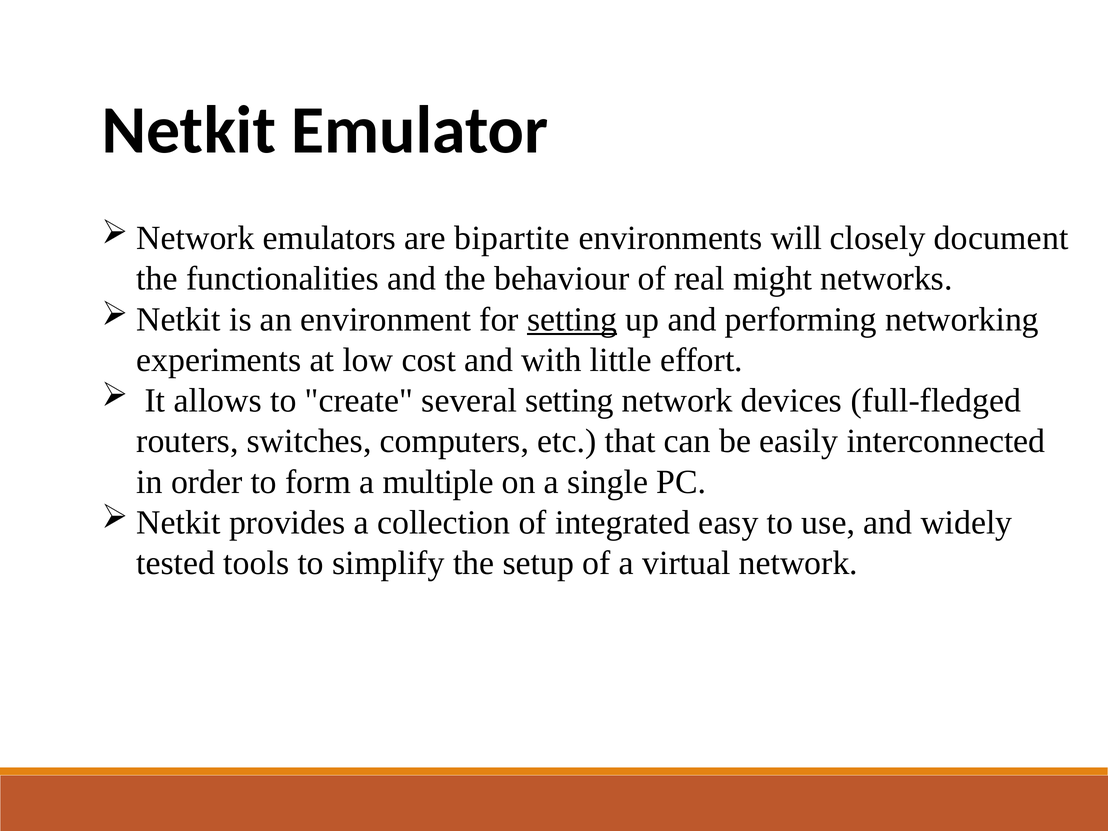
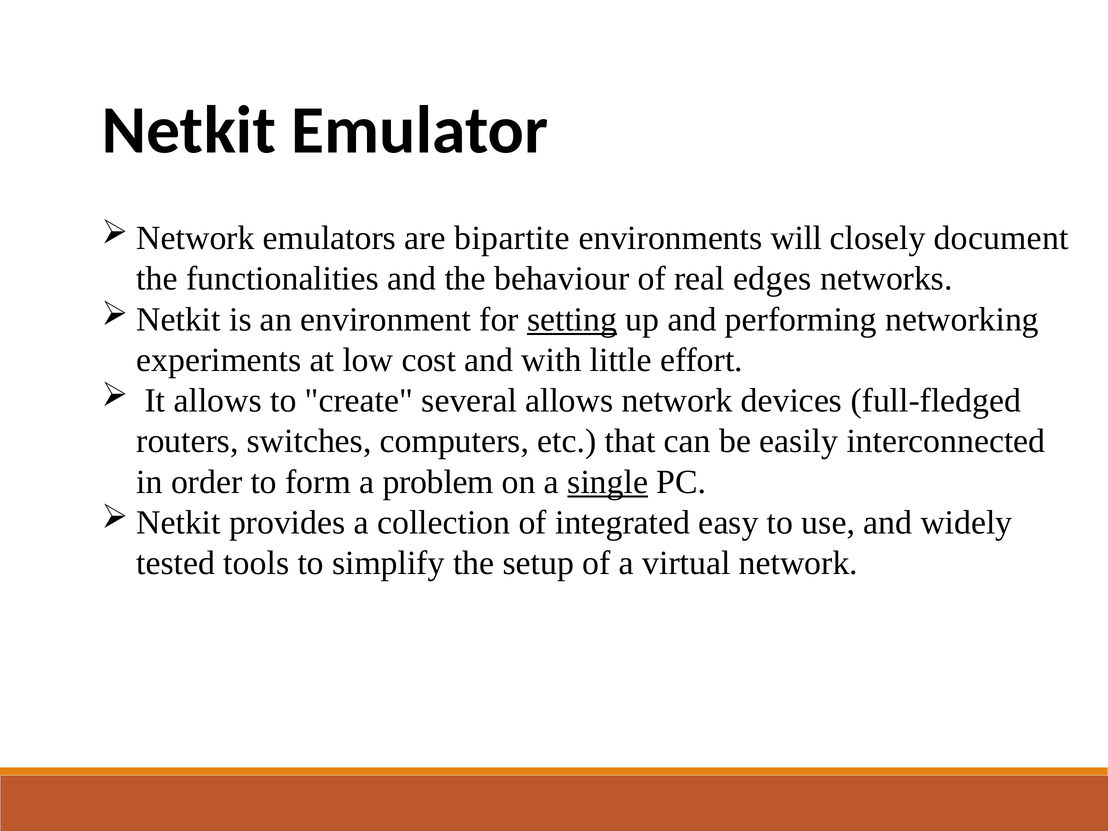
might: might -> edges
several setting: setting -> allows
multiple: multiple -> problem
single underline: none -> present
